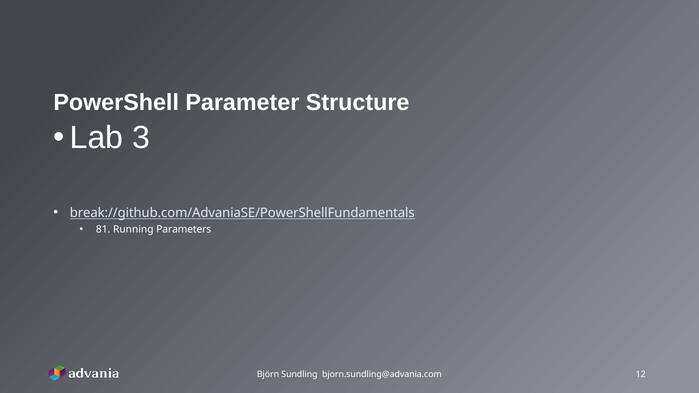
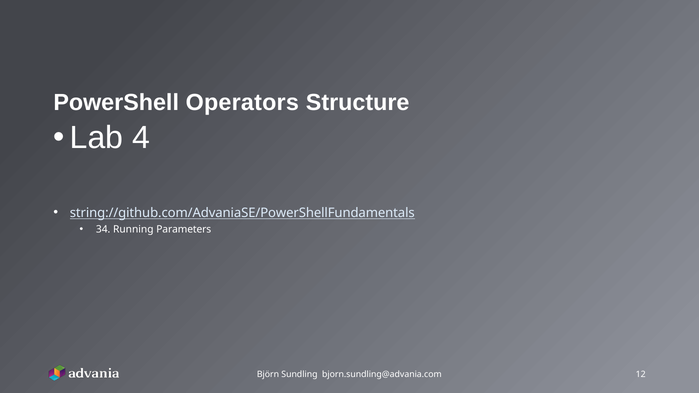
Parameter: Parameter -> Operators
3: 3 -> 4
break://github.com/AdvaniaSE/PowerShellFundamentals: break://github.com/AdvaniaSE/PowerShellFundamentals -> string://github.com/AdvaniaSE/PowerShellFundamentals
81: 81 -> 34
